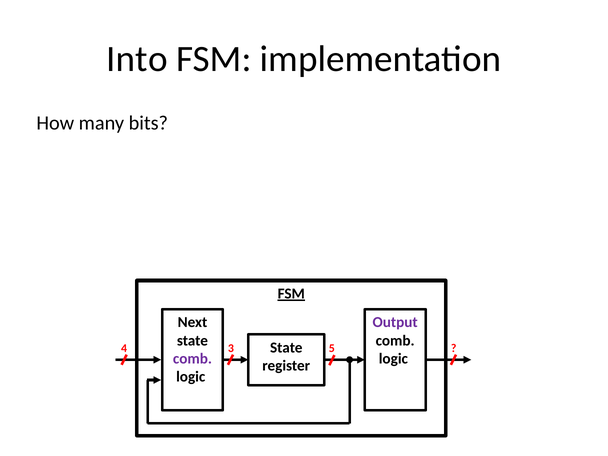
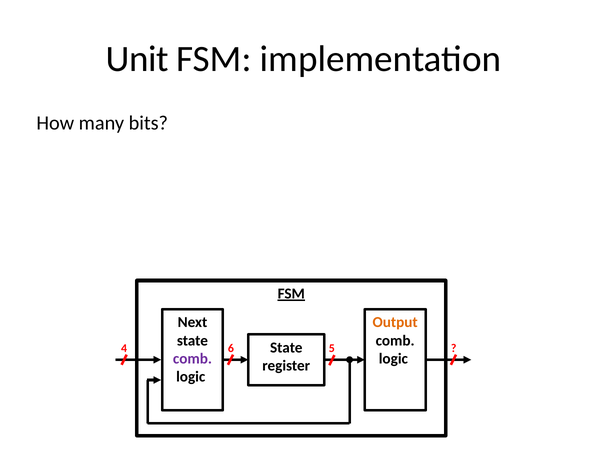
Into: Into -> Unit
Output colour: purple -> orange
3: 3 -> 6
